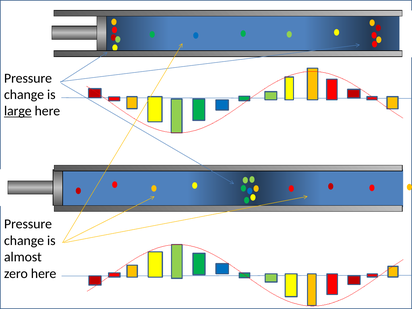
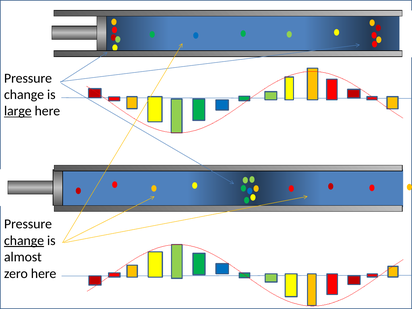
change at (24, 241) underline: none -> present
